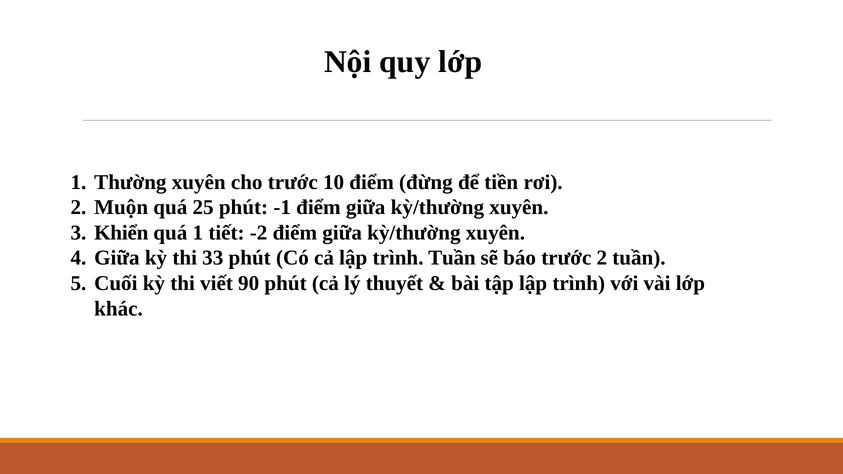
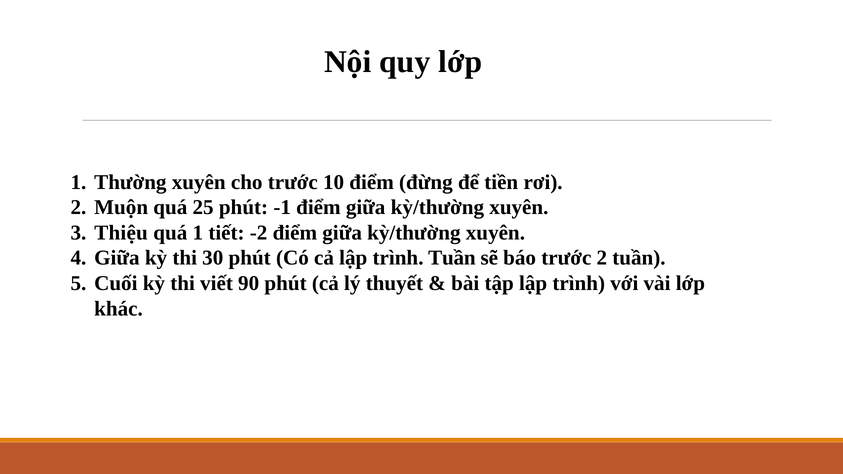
Khiển: Khiển -> Thiệu
33: 33 -> 30
